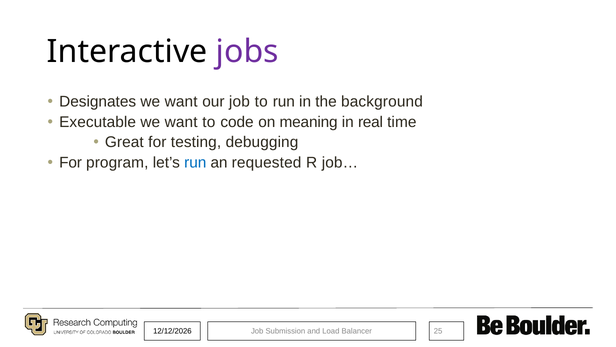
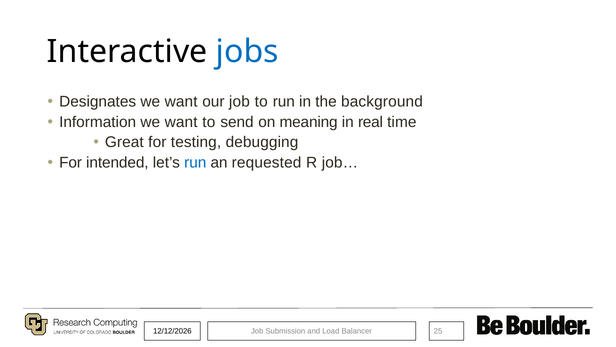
jobs colour: purple -> blue
Executable: Executable -> Information
code: code -> send
program: program -> intended
